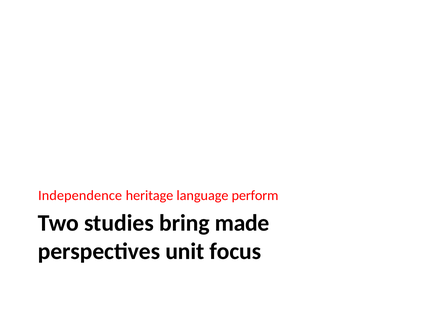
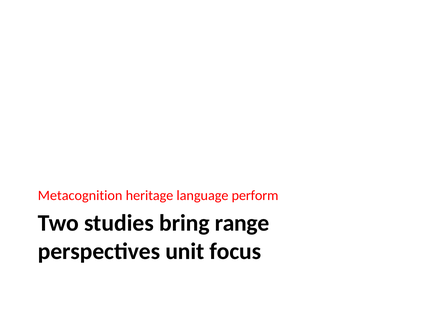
Independence: Independence -> Metacognition
made: made -> range
